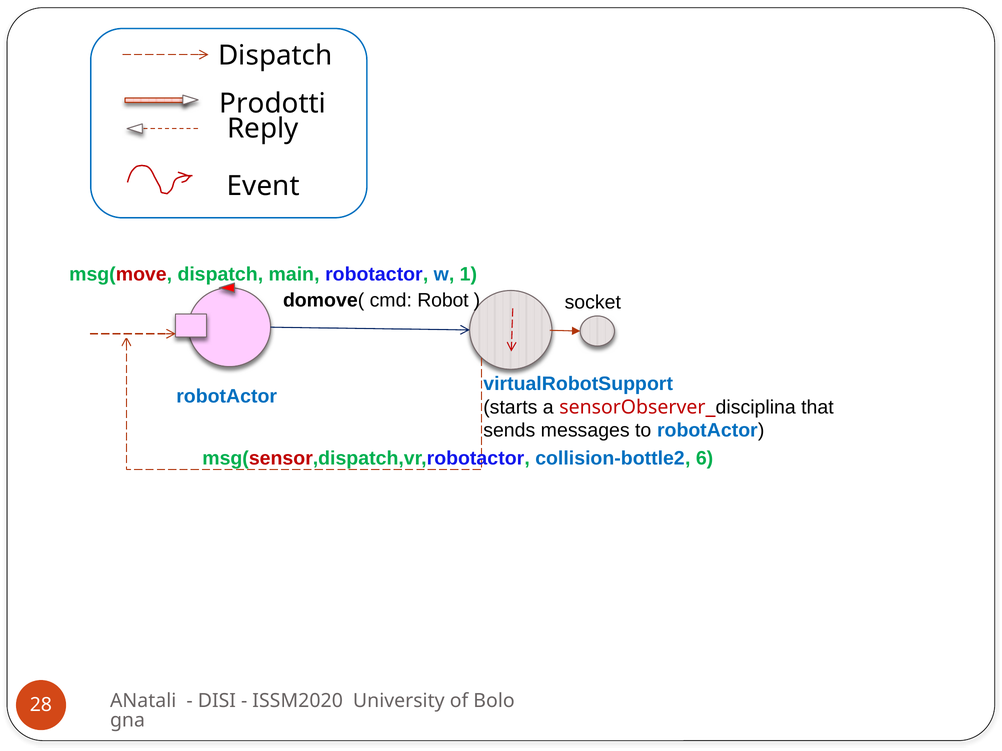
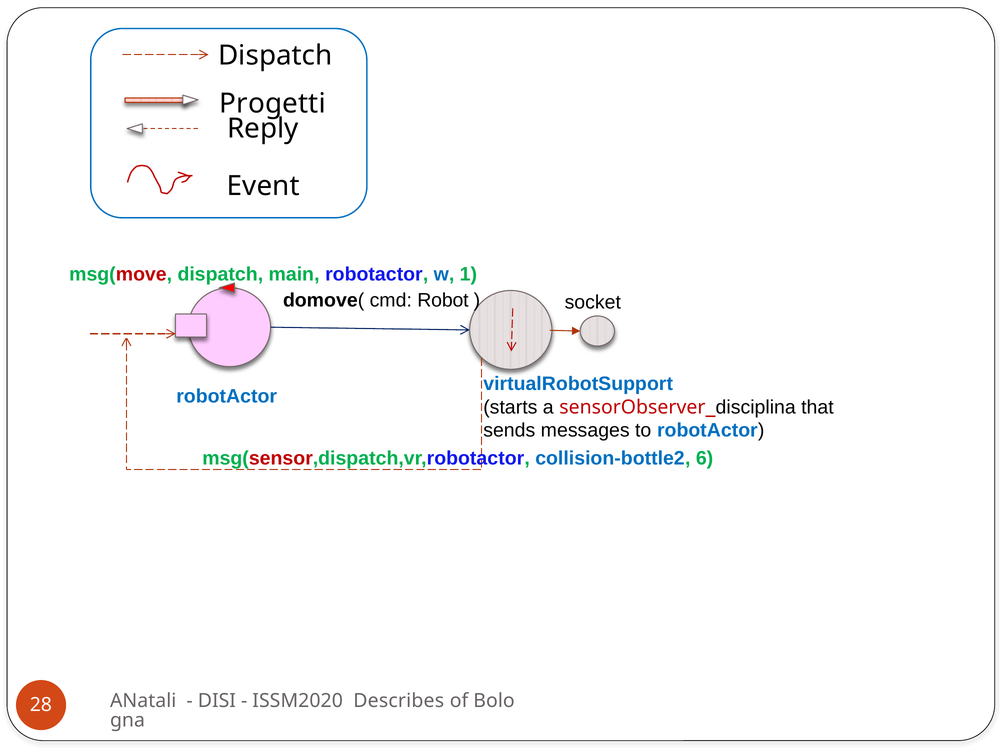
Prodotti: Prodotti -> Progetti
University: University -> Describes
